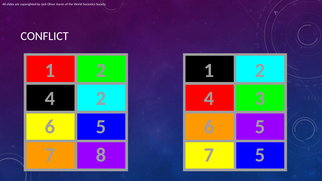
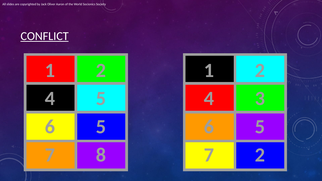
CONFLICT underline: none -> present
4 2: 2 -> 5
7 5: 5 -> 2
